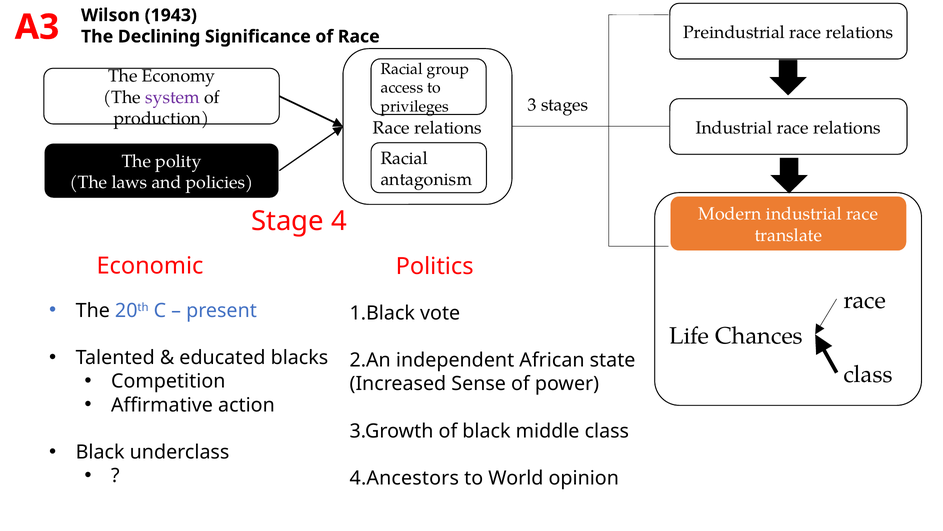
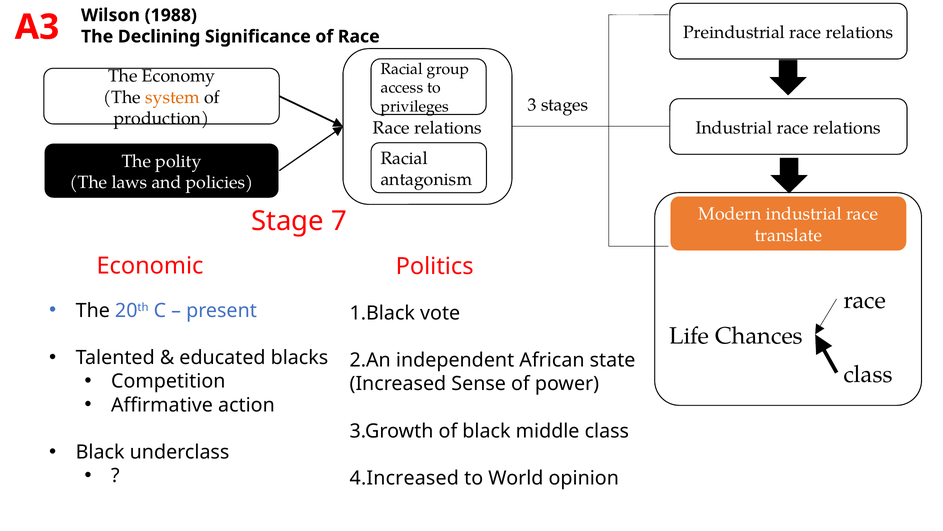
1943: 1943 -> 1988
system colour: purple -> orange
4: 4 -> 7
4.Ancestors: 4.Ancestors -> 4.Increased
